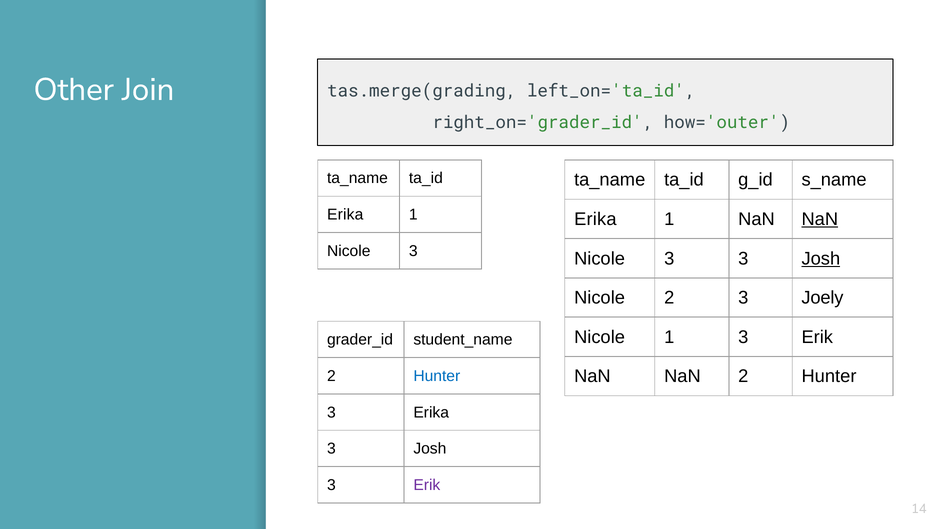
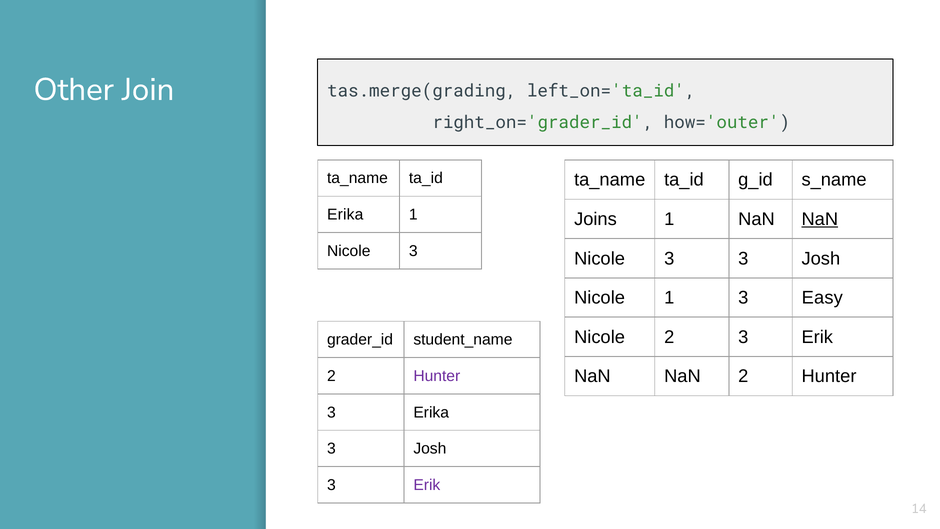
Erika at (595, 219): Erika -> Joins
Josh at (821, 258) underline: present -> none
Nicole 2: 2 -> 1
Joely: Joely -> Easy
Nicole 1: 1 -> 2
Hunter at (437, 376) colour: blue -> purple
